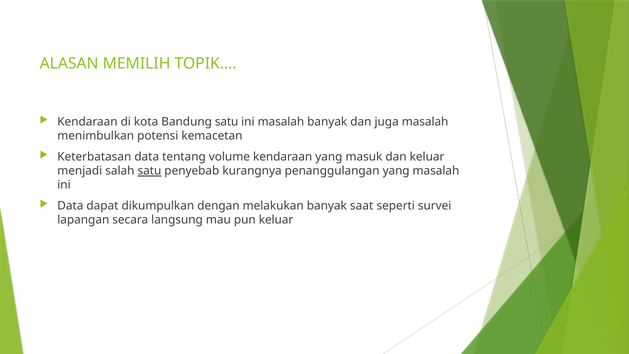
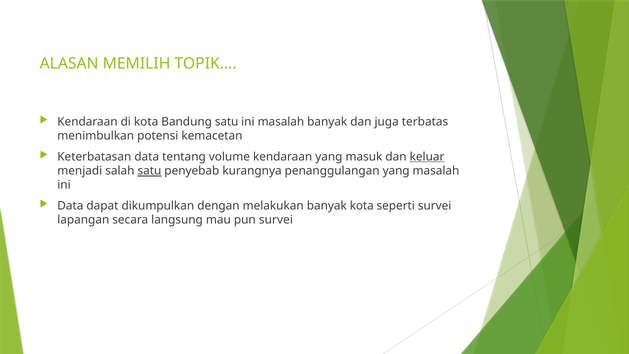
juga masalah: masalah -> terbatas
keluar at (427, 157) underline: none -> present
banyak saat: saat -> kota
pun keluar: keluar -> survei
